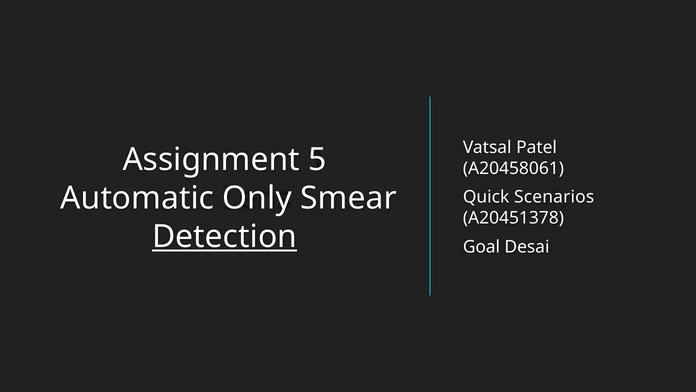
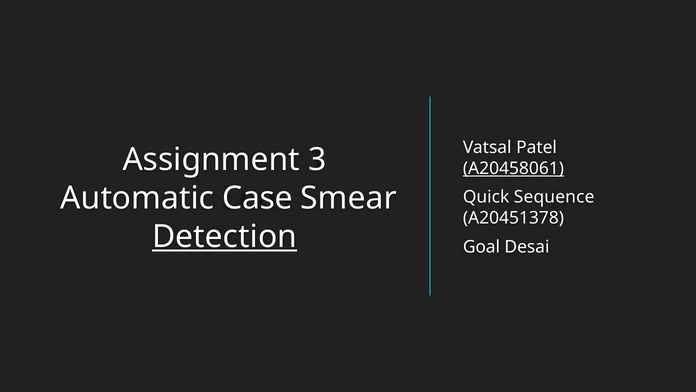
5: 5 -> 3
A20458061 underline: none -> present
Only: Only -> Case
Scenarios: Scenarios -> Sequence
